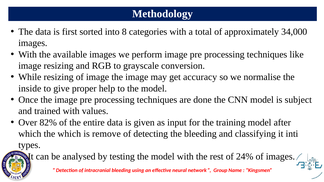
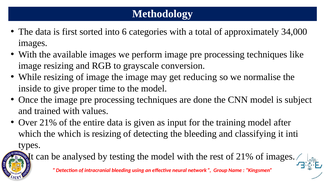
8: 8 -> 6
accuracy: accuracy -> reducing
help: help -> time
Over 82%: 82% -> 21%
is remove: remove -> resizing
of 24%: 24% -> 21%
